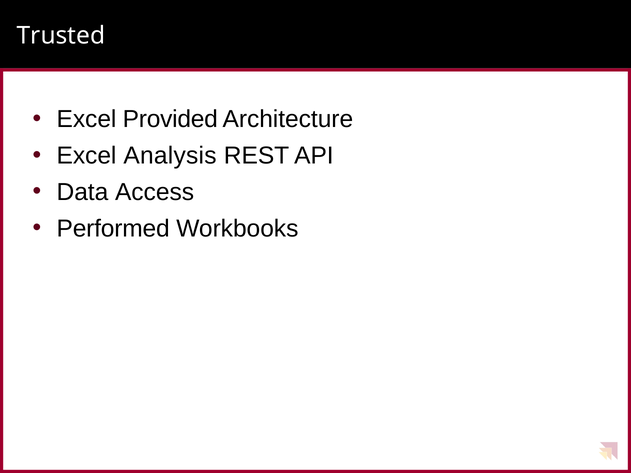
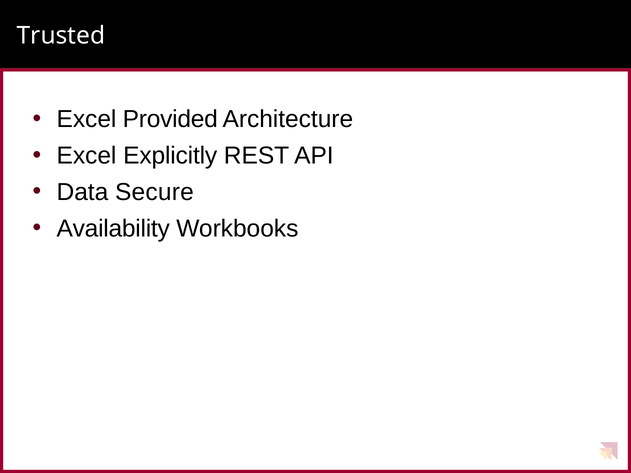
Analysis: Analysis -> Explicitly
Access: Access -> Secure
Performed: Performed -> Availability
